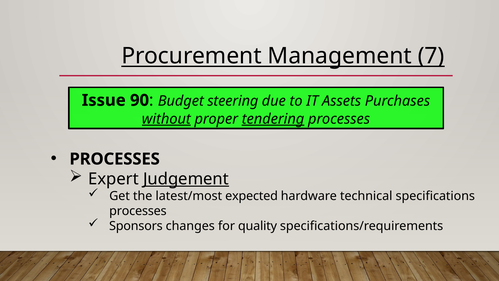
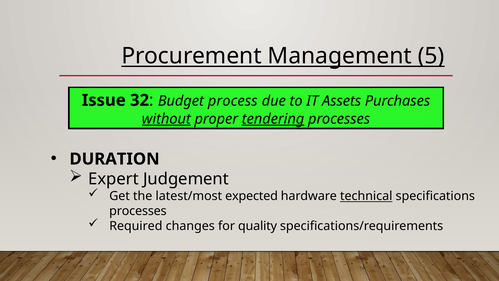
7: 7 -> 5
90: 90 -> 32
steering: steering -> process
PROCESSES at (115, 159): PROCESSES -> DURATION
Judgement underline: present -> none
technical underline: none -> present
Sponsors: Sponsors -> Required
